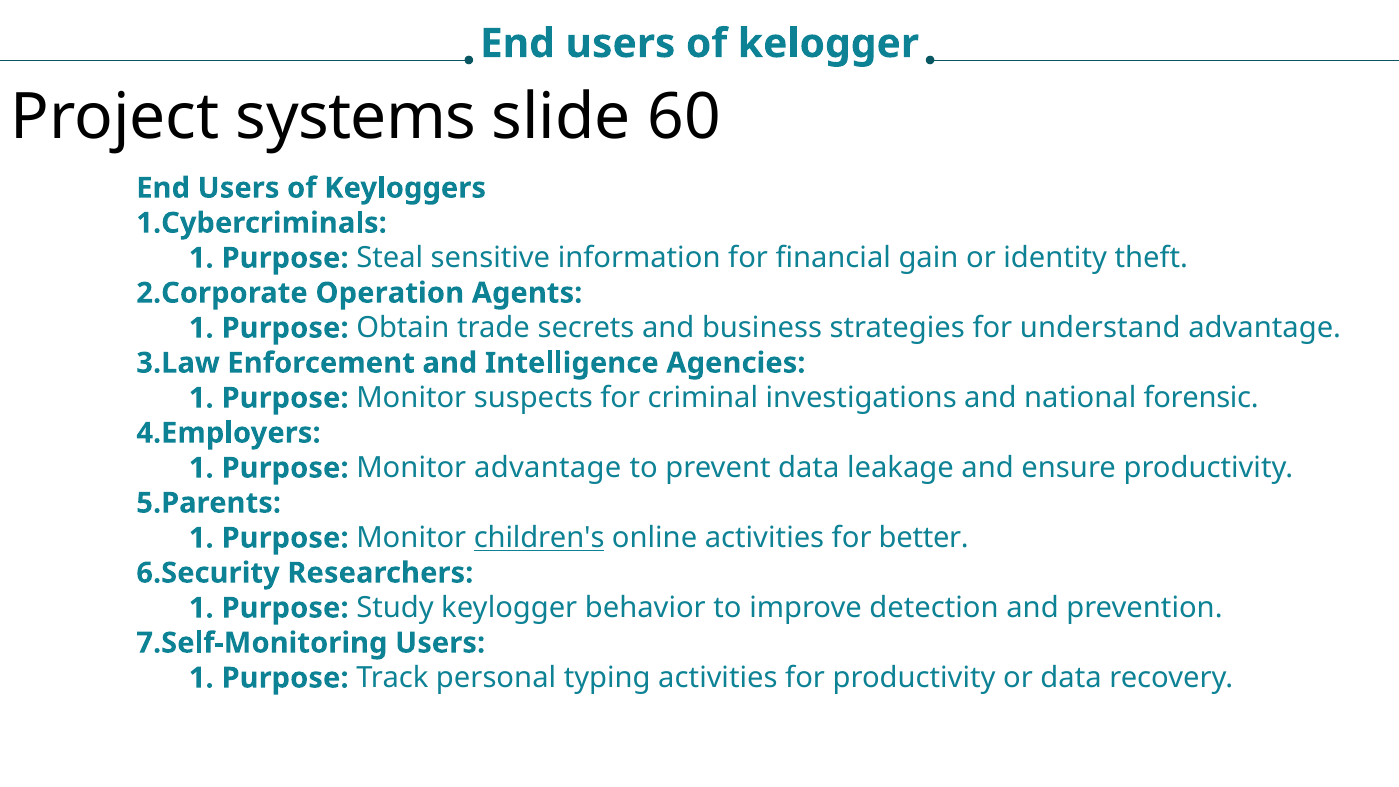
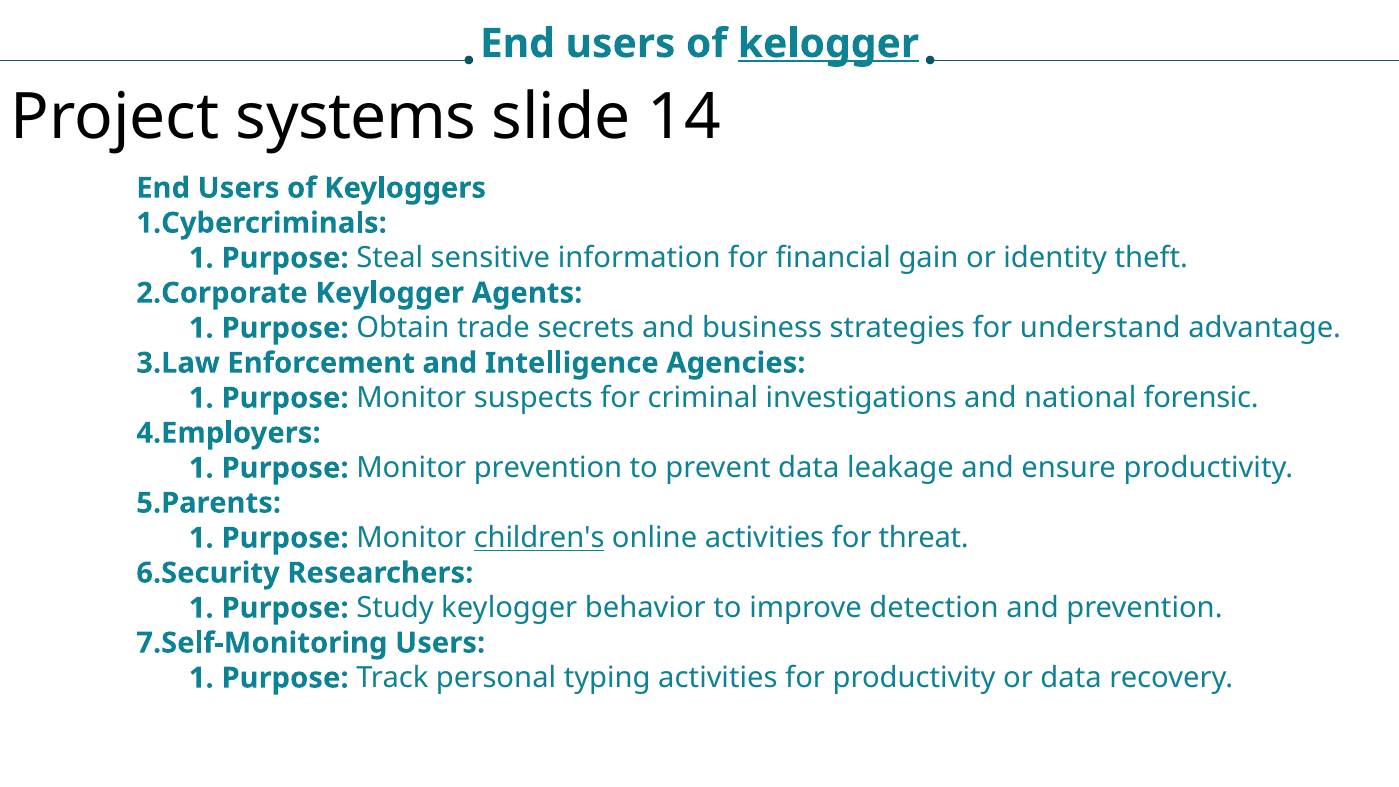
kelogger underline: none -> present
60: 60 -> 14
Operation at (390, 293): Operation -> Keylogger
Monitor advantage: advantage -> prevention
better: better -> threat
